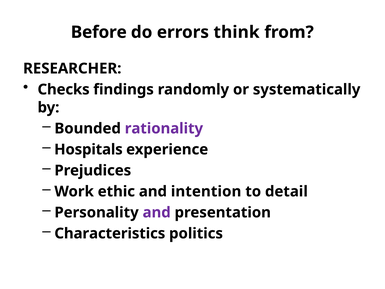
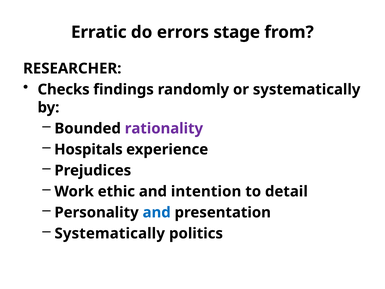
Before: Before -> Erratic
think: think -> stage
and at (157, 212) colour: purple -> blue
Characteristics at (110, 233): Characteristics -> Systematically
